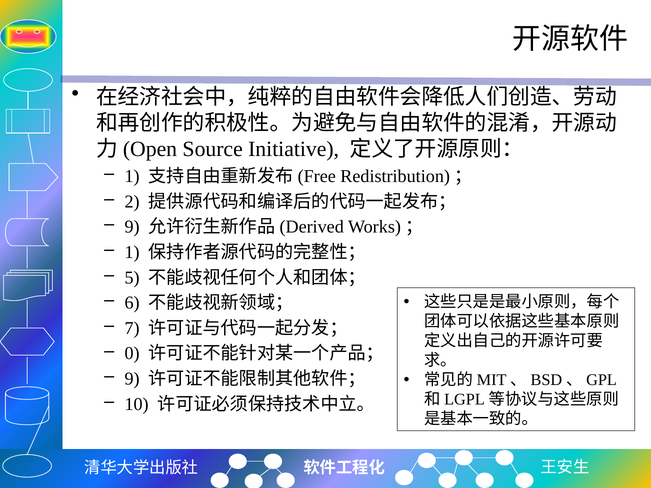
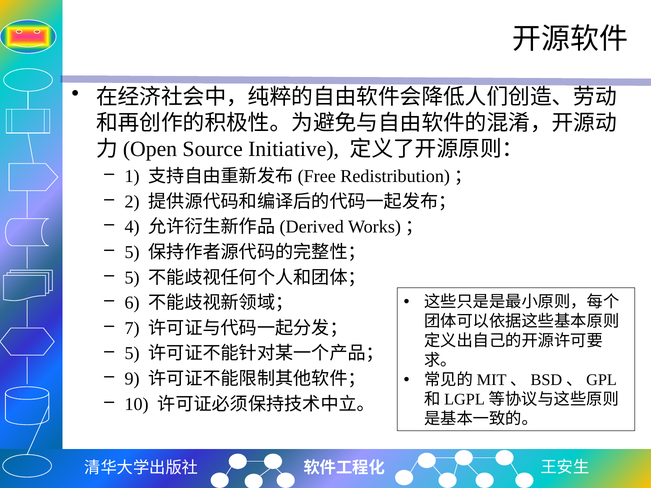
9 at (132, 227): 9 -> 4
1 at (132, 252): 1 -> 5
0 at (132, 354): 0 -> 5
